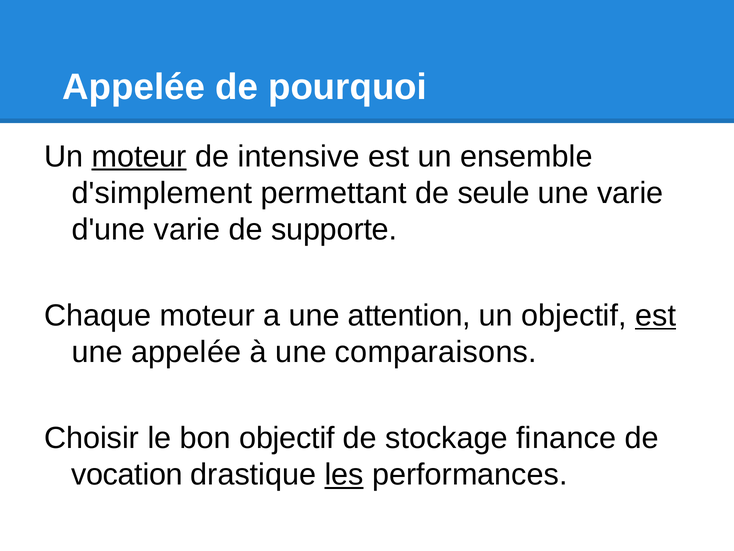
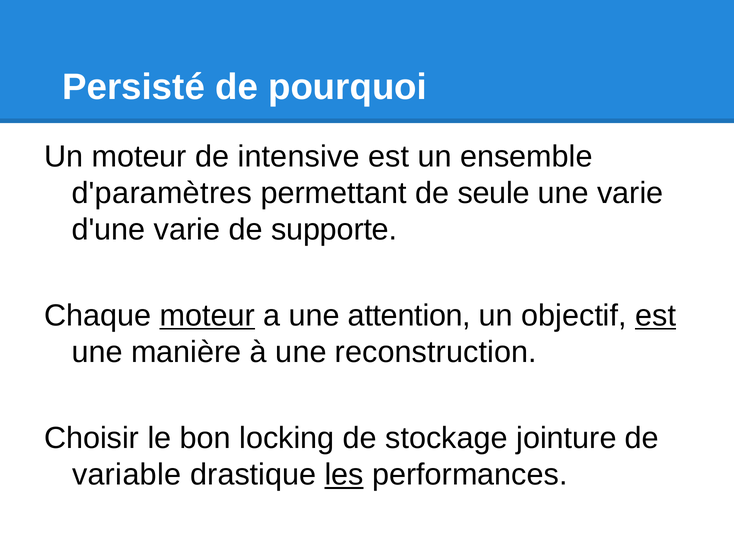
Appelée at (134, 87): Appelée -> Persisté
moteur at (139, 156) underline: present -> none
d'simplement: d'simplement -> d'paramètres
moteur at (207, 315) underline: none -> present
une appelée: appelée -> manière
comparaisons: comparaisons -> reconstruction
bon objectif: objectif -> locking
finance: finance -> jointure
vocation: vocation -> variable
